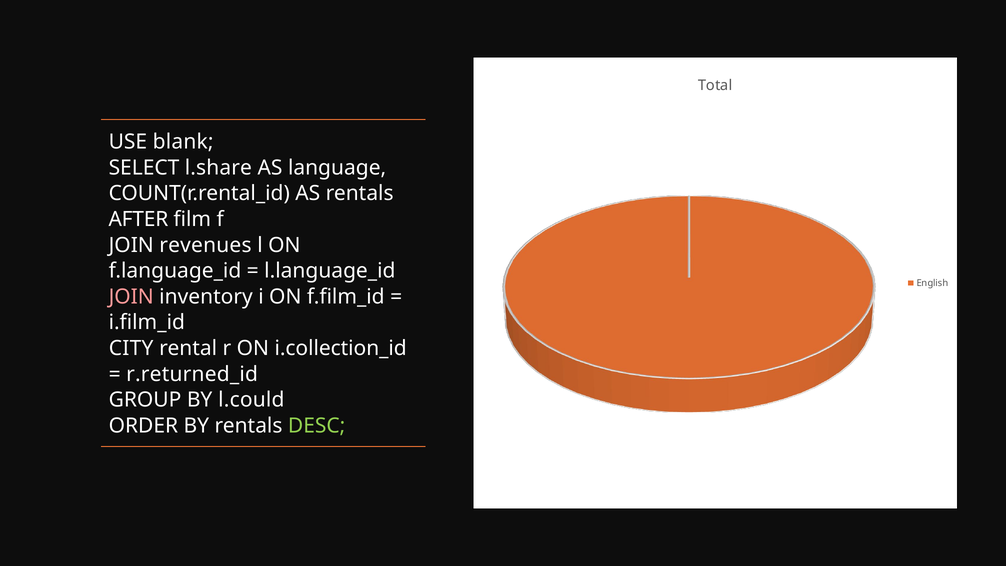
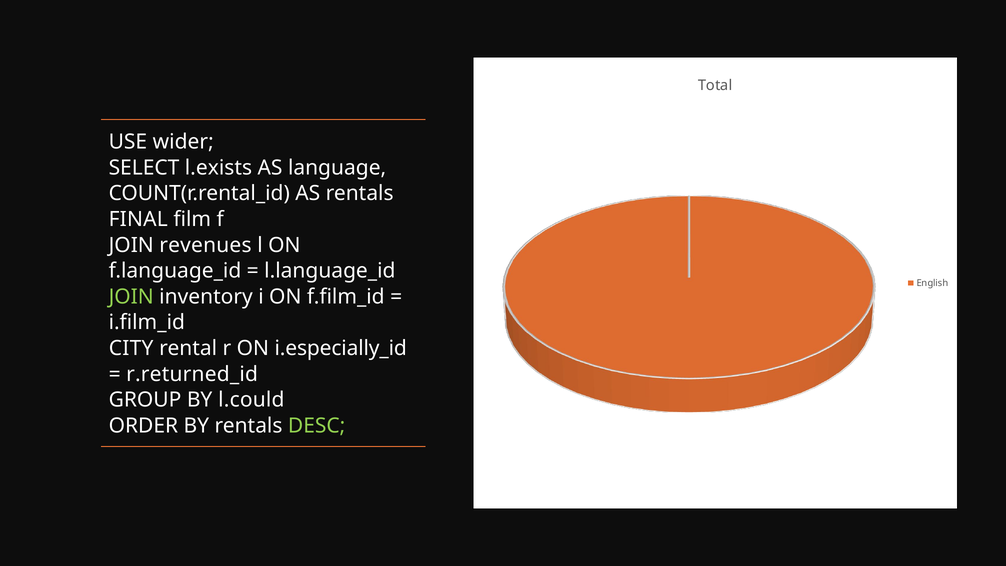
blank: blank -> wider
l.share: l.share -> l.exists
AFTER: AFTER -> FINAL
JOIN at (131, 297) colour: pink -> light green
i.collection_id: i.collection_id -> i.especially_id
